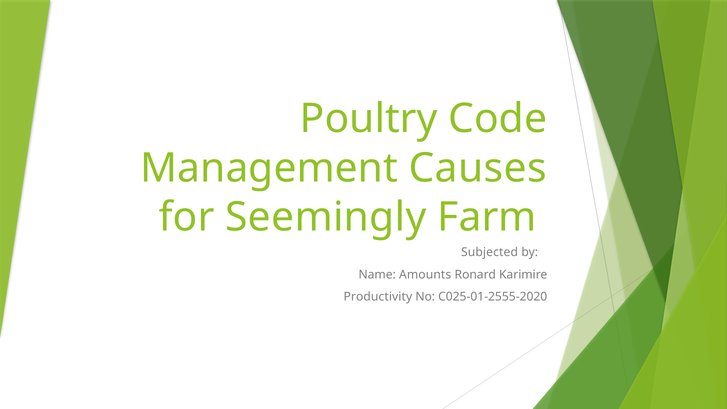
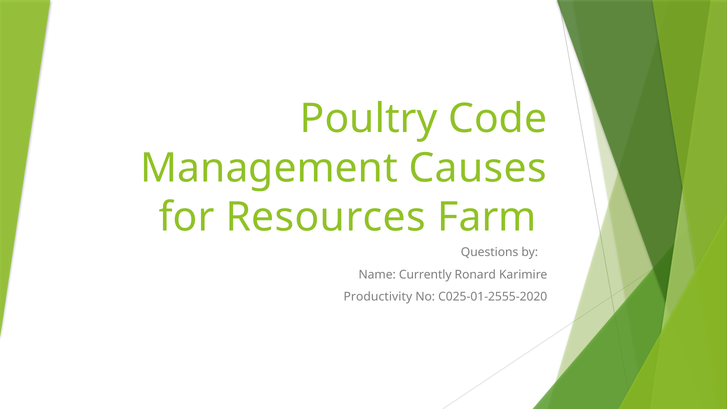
Seemingly: Seemingly -> Resources
Subjected: Subjected -> Questions
Amounts: Amounts -> Currently
